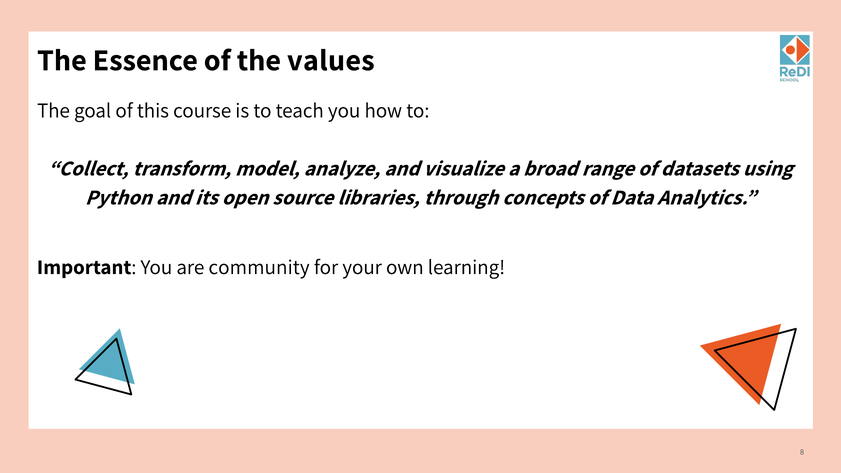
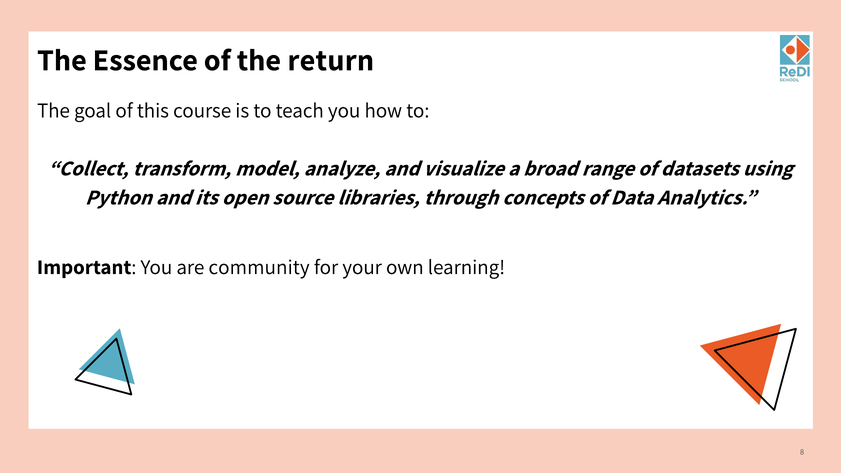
values: values -> return
